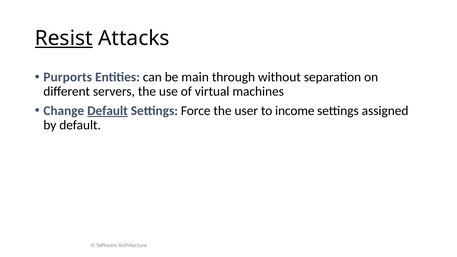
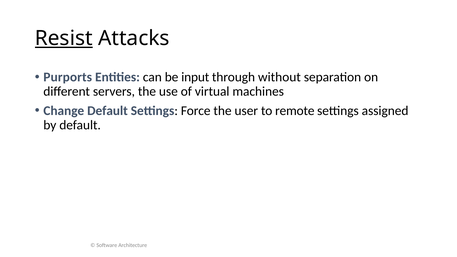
main: main -> input
Default at (108, 111) underline: present -> none
income: income -> remote
